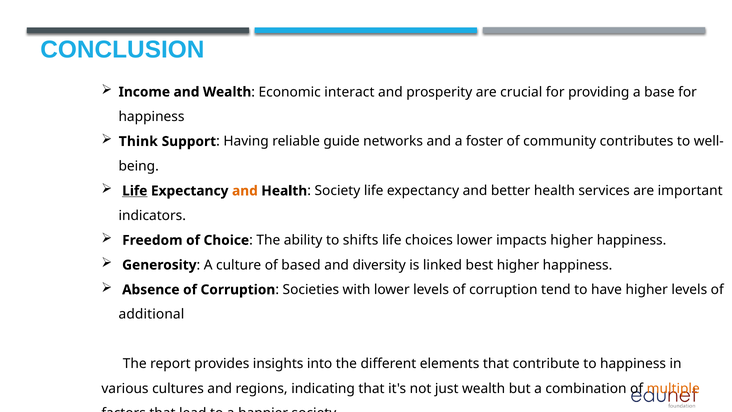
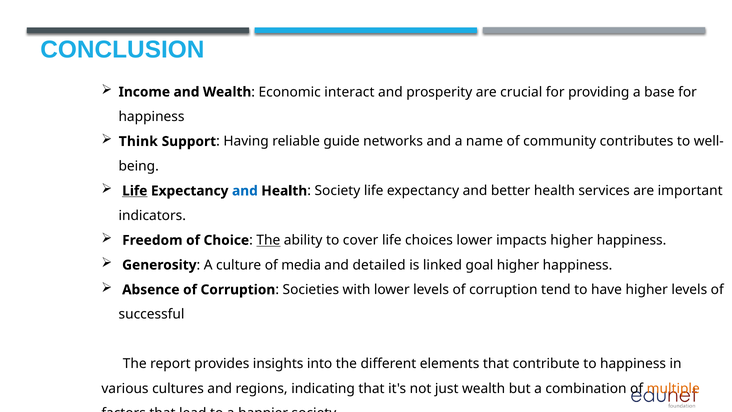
a foster: foster -> name
and at (245, 191) colour: orange -> blue
The at (268, 240) underline: none -> present
shifts: shifts -> cover
based: based -> media
diversity: diversity -> detailed
best: best -> goal
additional: additional -> successful
